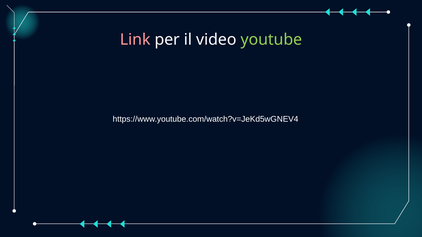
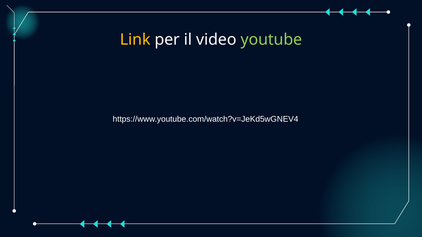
Link colour: pink -> yellow
